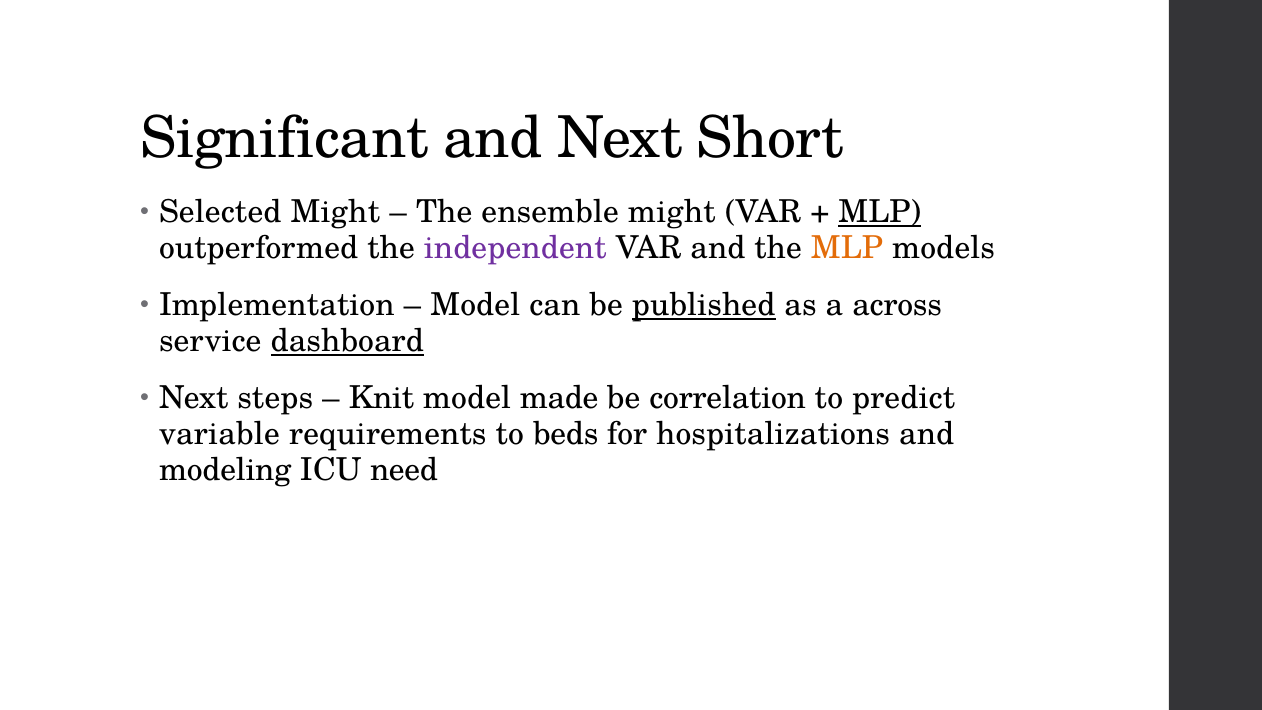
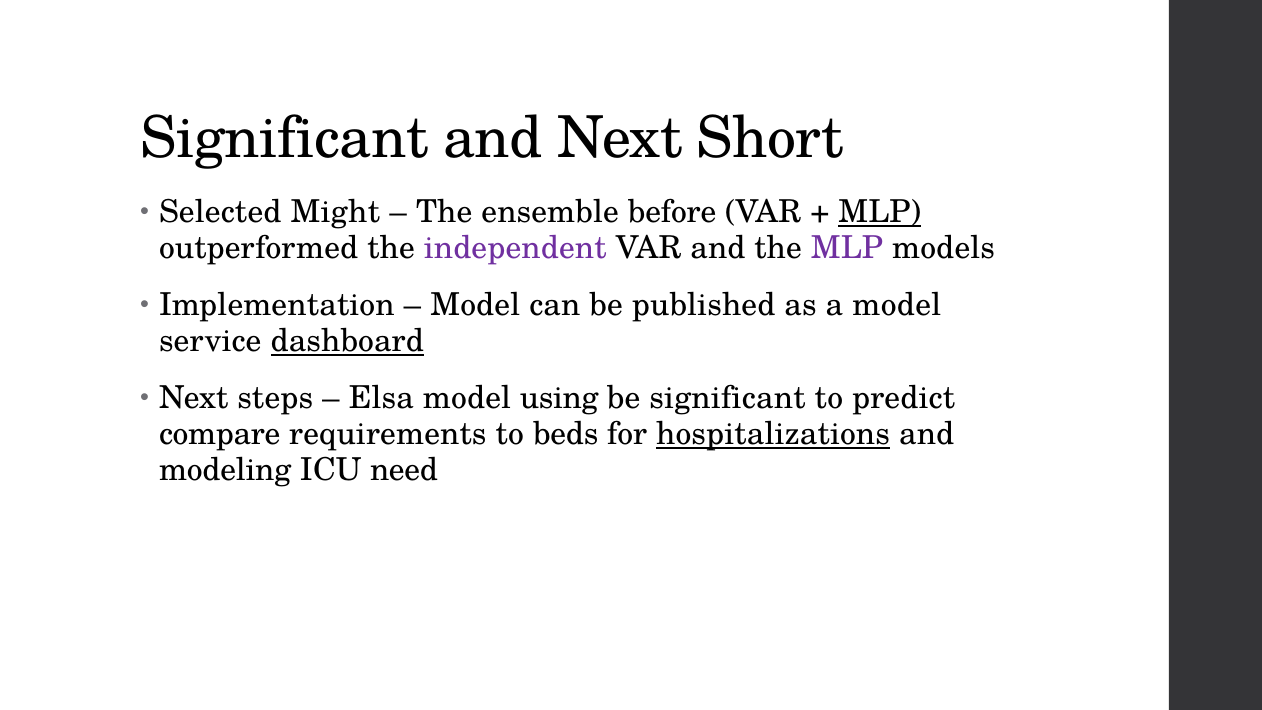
ensemble might: might -> before
MLP at (847, 248) colour: orange -> purple
published underline: present -> none
a across: across -> model
Knit: Knit -> Elsa
made: made -> using
be correlation: correlation -> significant
variable: variable -> compare
hospitalizations underline: none -> present
